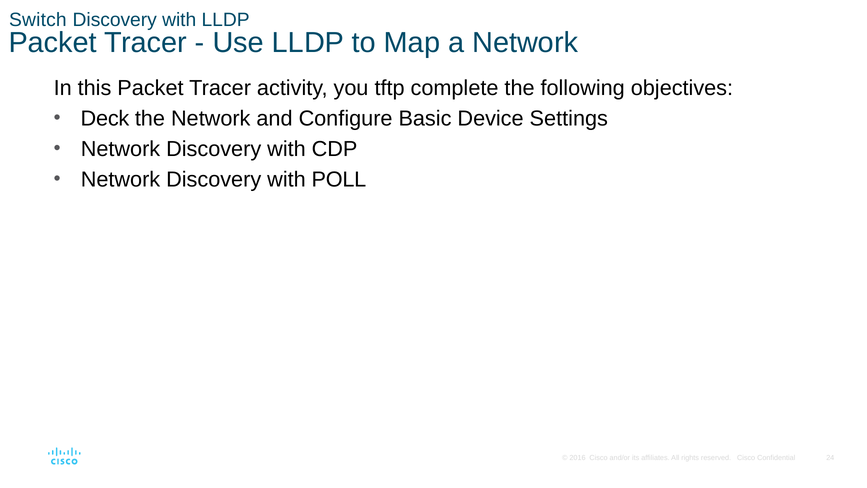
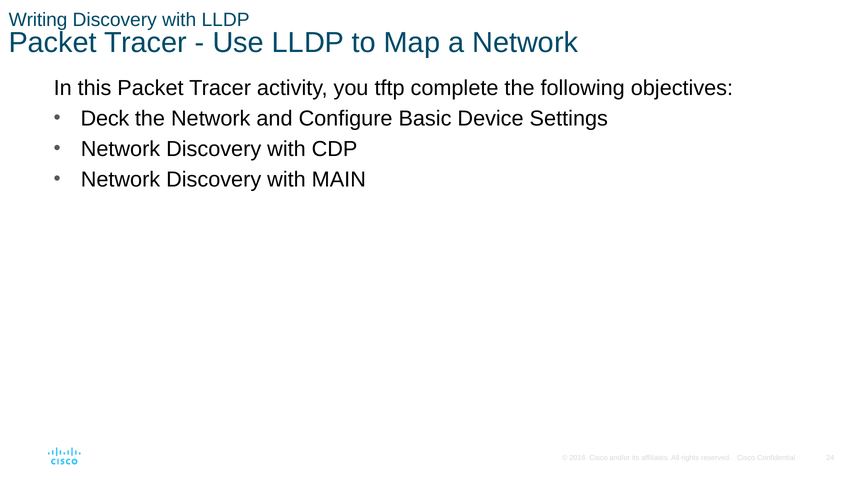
Switch: Switch -> Writing
POLL: POLL -> MAIN
